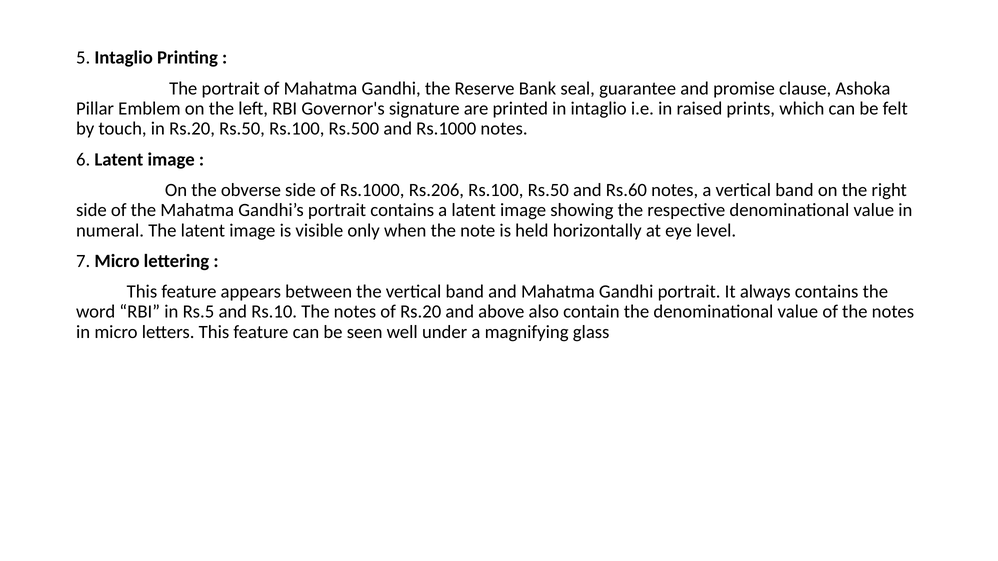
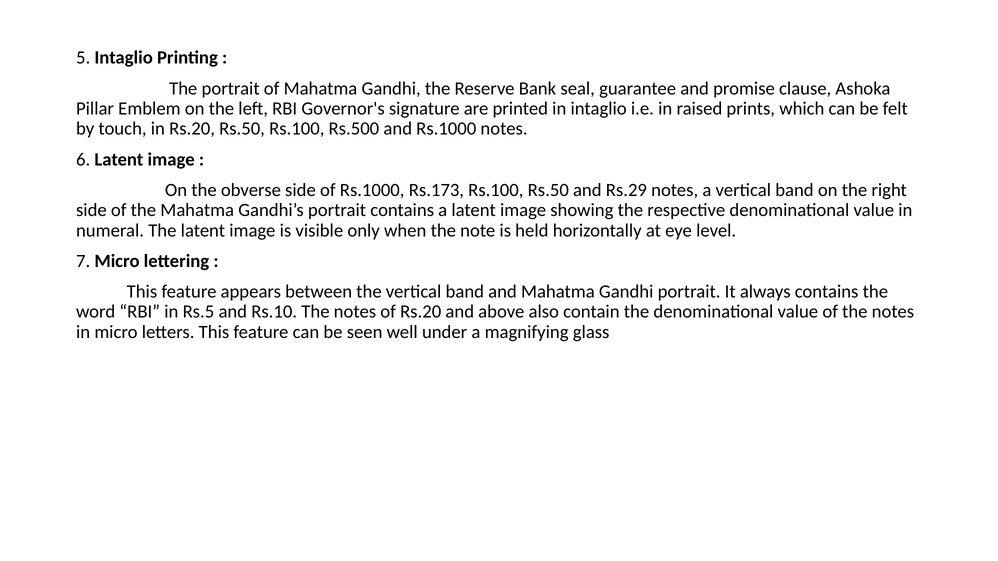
Rs.206: Rs.206 -> Rs.173
Rs.60: Rs.60 -> Rs.29
